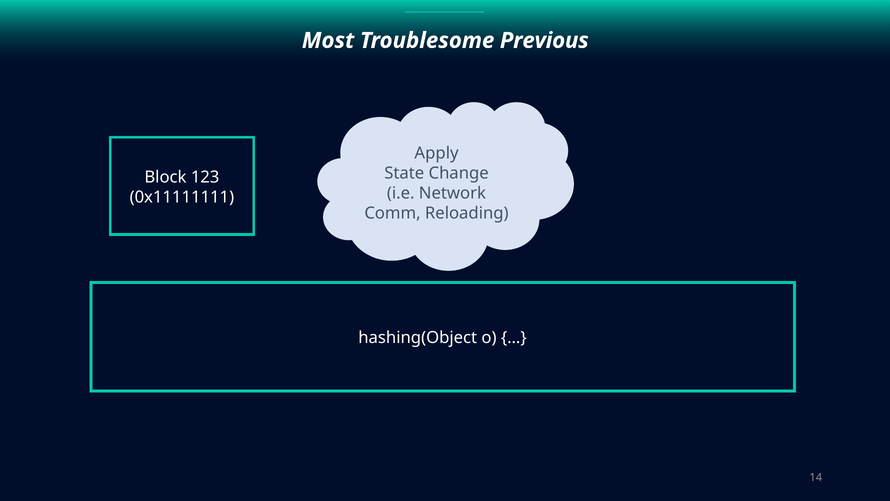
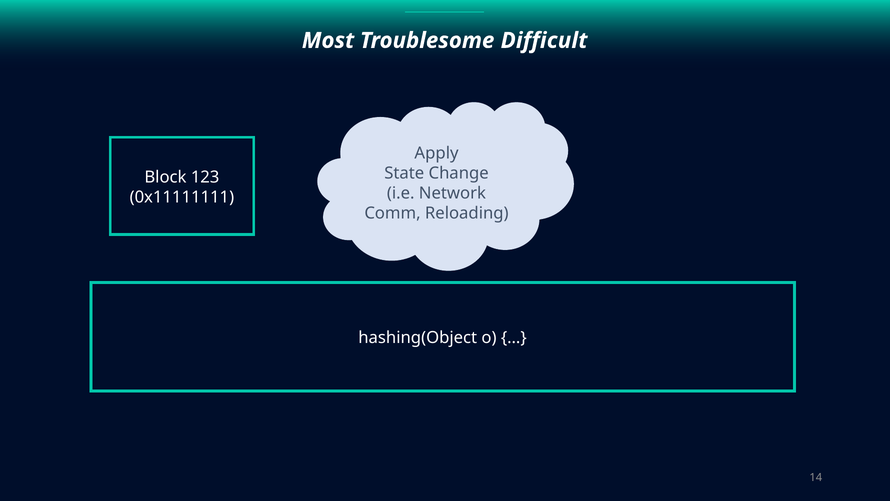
Previous: Previous -> Difficult
